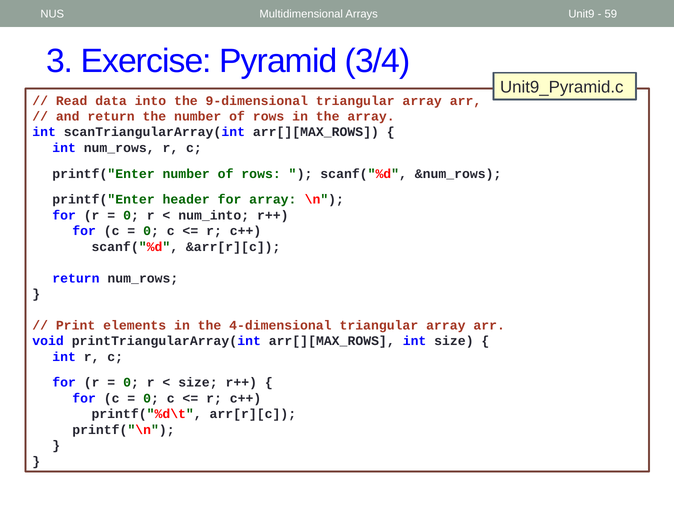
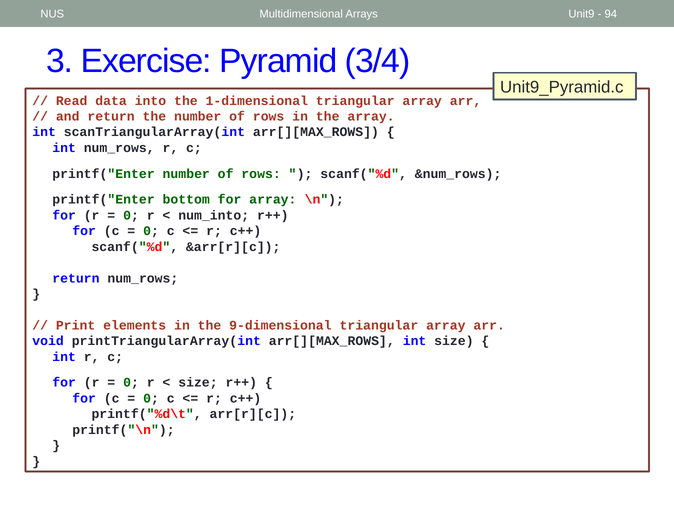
59: 59 -> 94
9-dimensional: 9-dimensional -> 1-dimensional
header: header -> bottom
4-dimensional: 4-dimensional -> 9-dimensional
